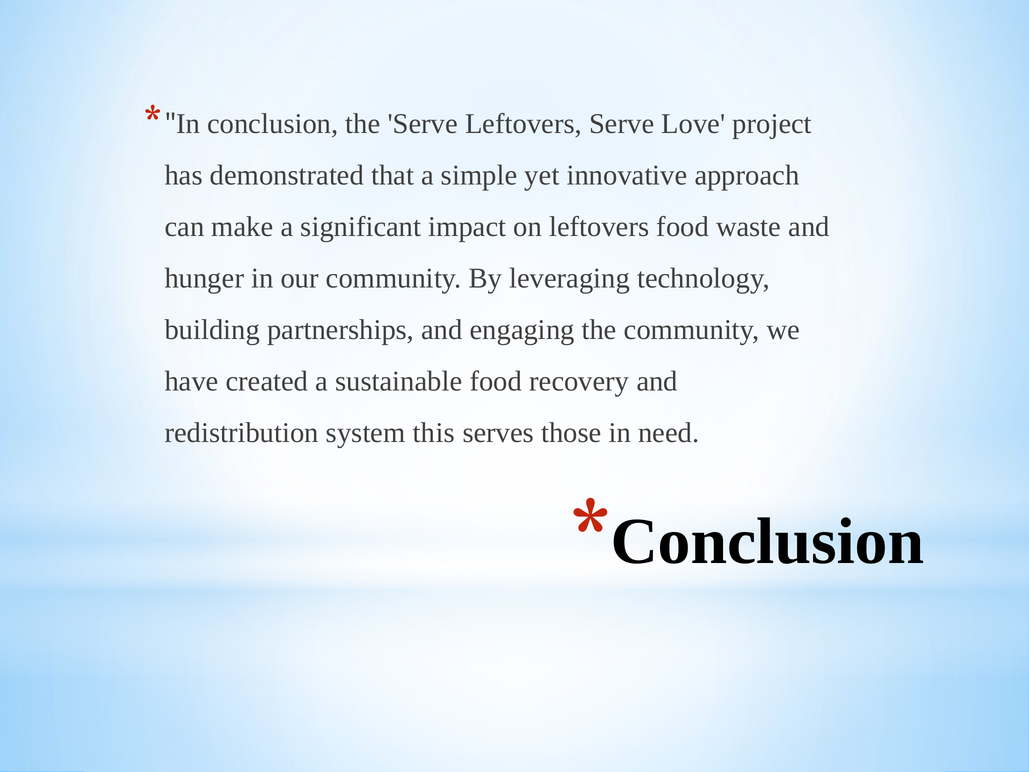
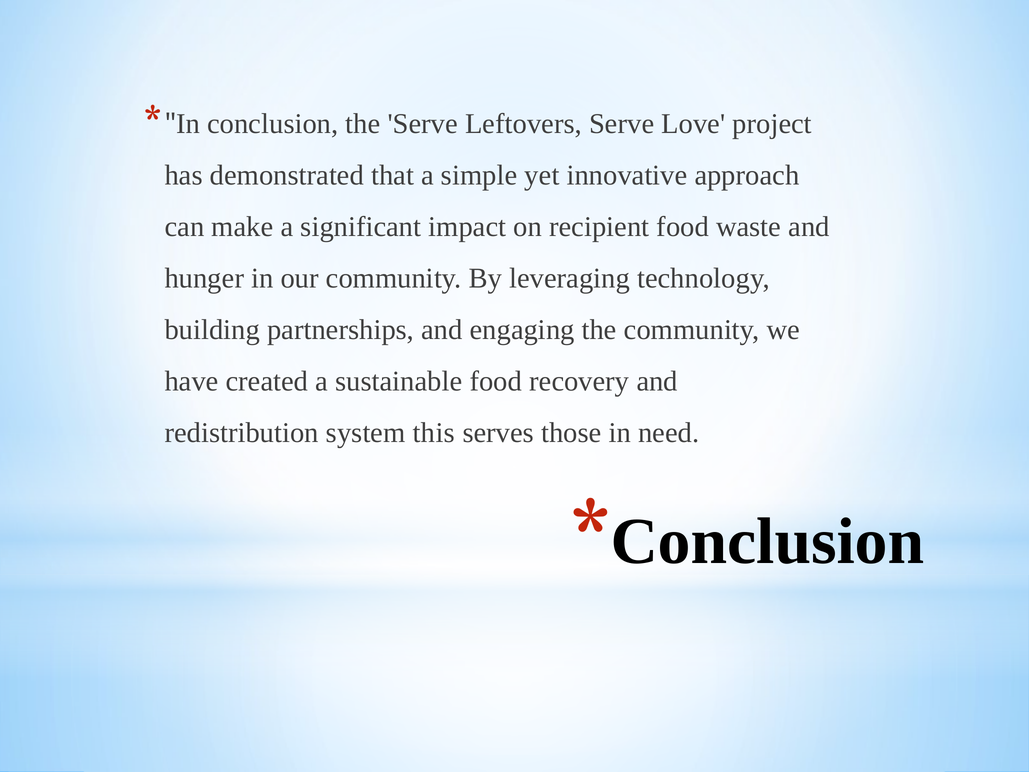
on leftovers: leftovers -> recipient
